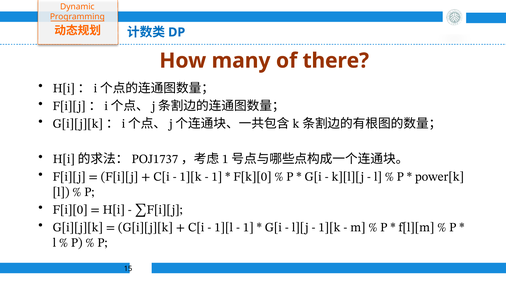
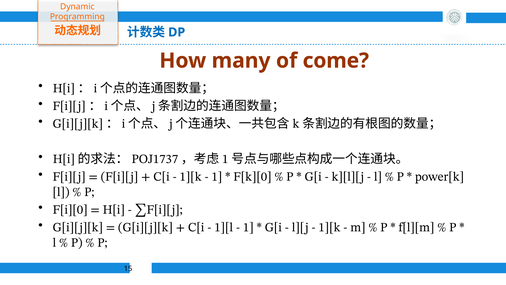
there: there -> come
